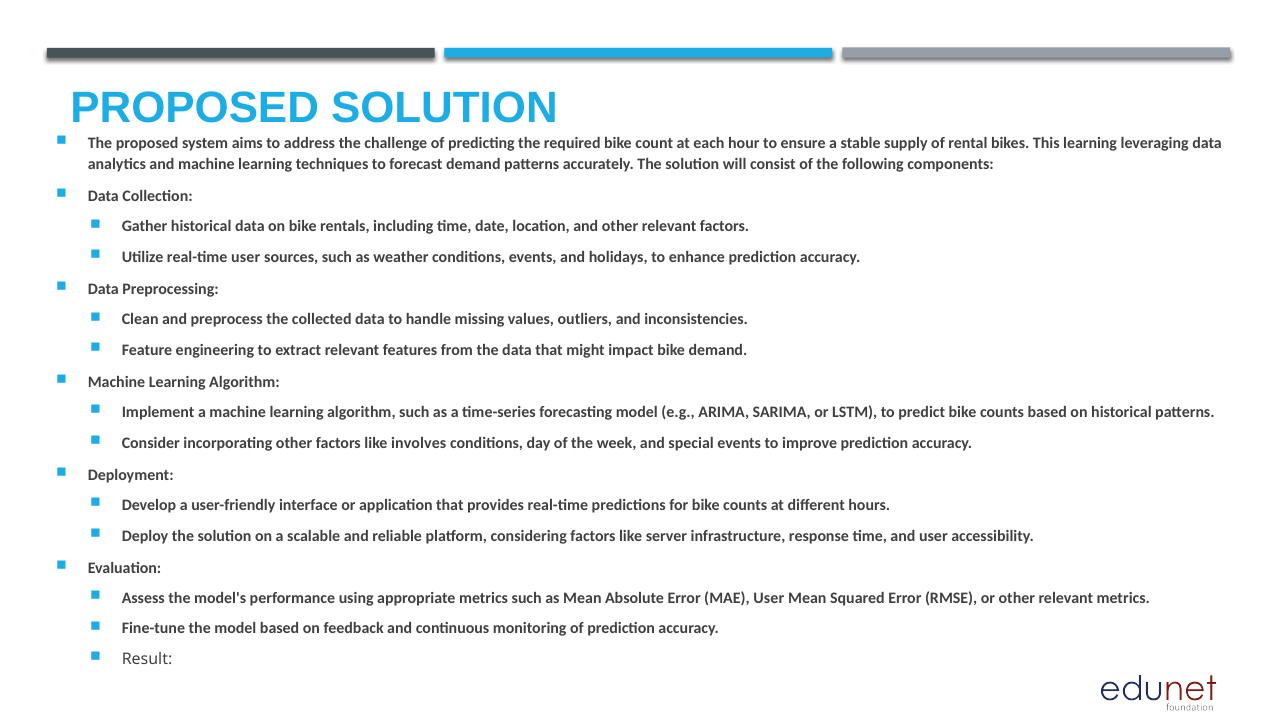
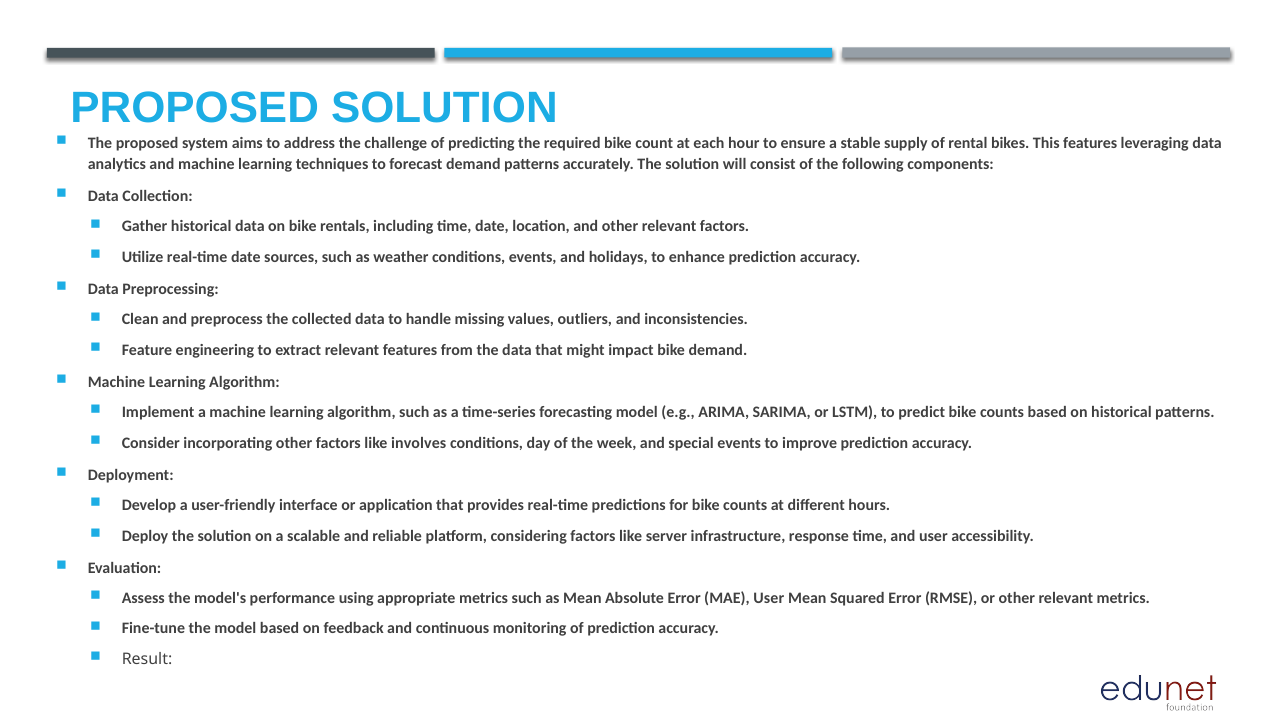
This learning: learning -> features
real-time user: user -> date
